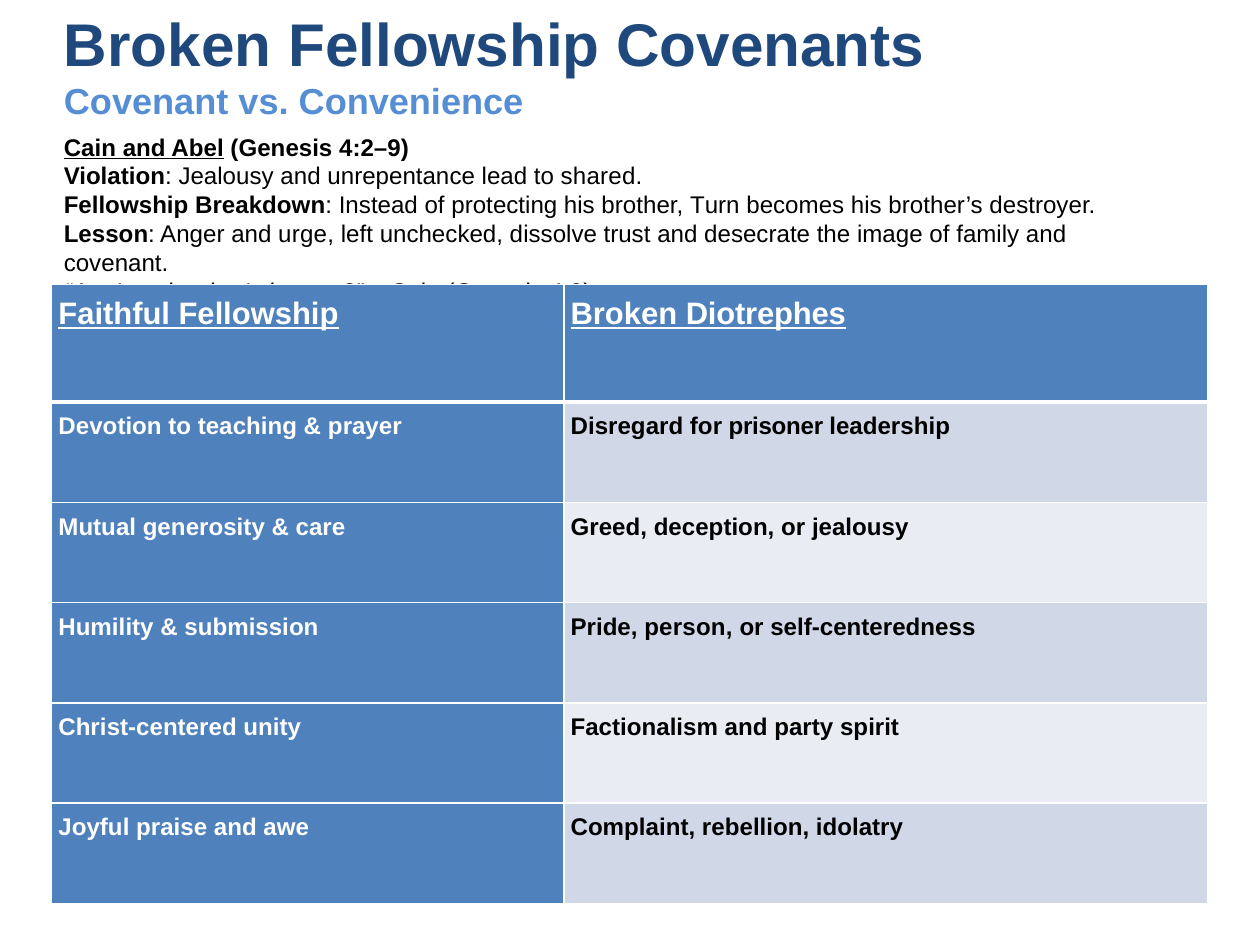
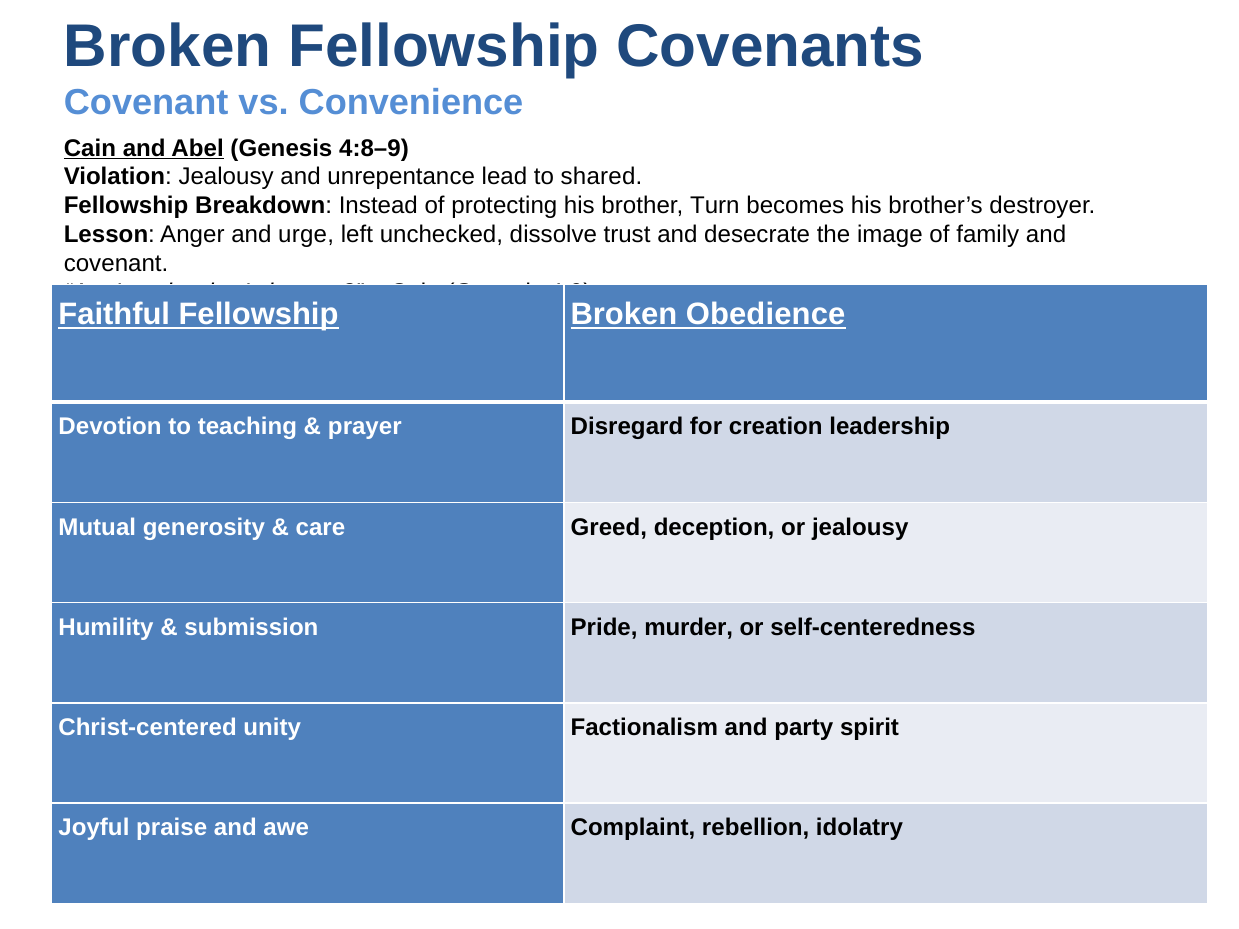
4:2–9: 4:2–9 -> 4:8–9
Broken Diotrephes: Diotrephes -> Obedience
prisoner: prisoner -> creation
person: person -> murder
